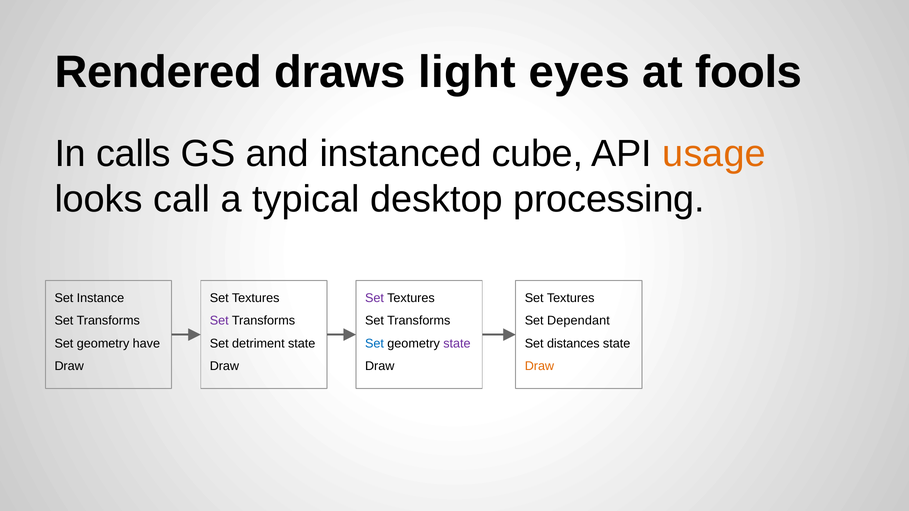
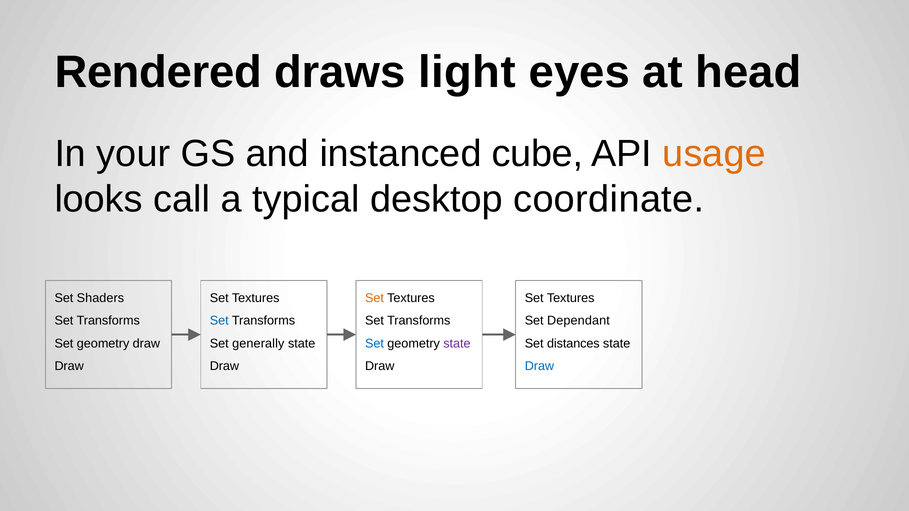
fools: fools -> head
calls: calls -> your
processing: processing -> coordinate
Instance: Instance -> Shaders
Set at (375, 298) colour: purple -> orange
Set at (219, 321) colour: purple -> blue
geometry have: have -> draw
detriment: detriment -> generally
Draw at (539, 367) colour: orange -> blue
